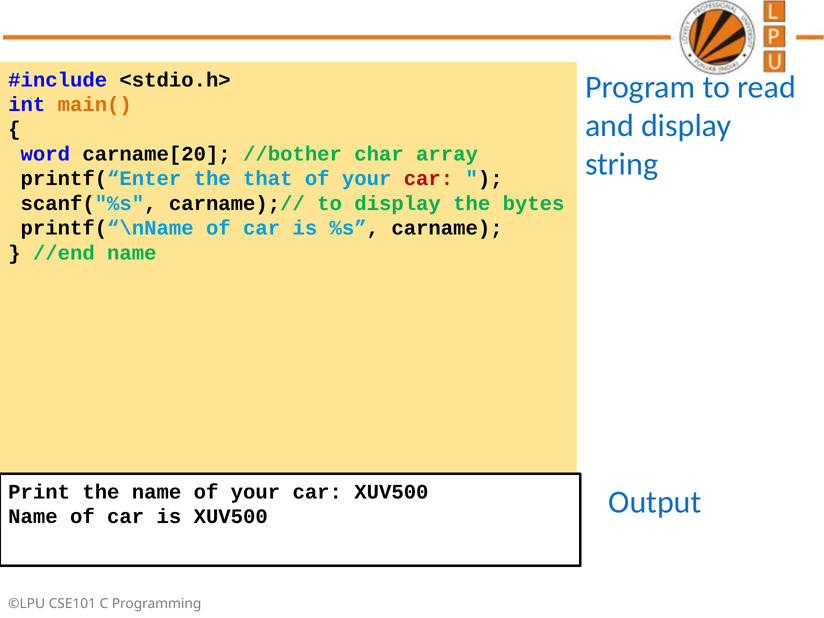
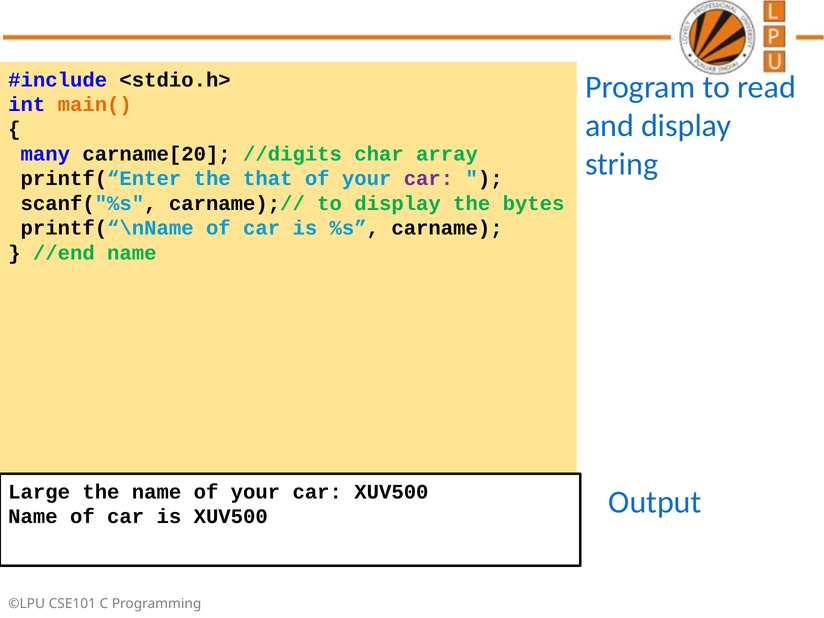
word: word -> many
//bother: //bother -> //digits
car at (428, 179) colour: red -> purple
Print: Print -> Large
